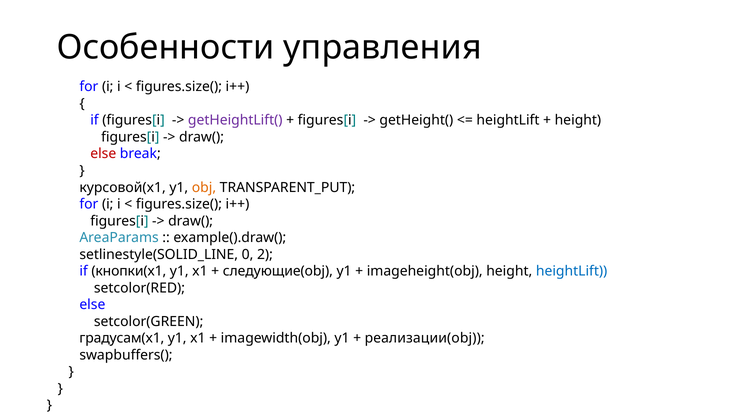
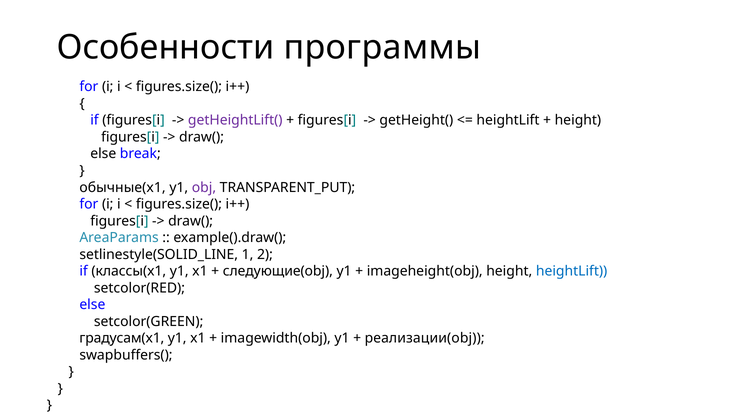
управления: управления -> программы
else at (103, 154) colour: red -> black
курсовой(x1: курсовой(x1 -> обычные(x1
obj colour: orange -> purple
0: 0 -> 1
кнопки(x1: кнопки(x1 -> классы(x1
